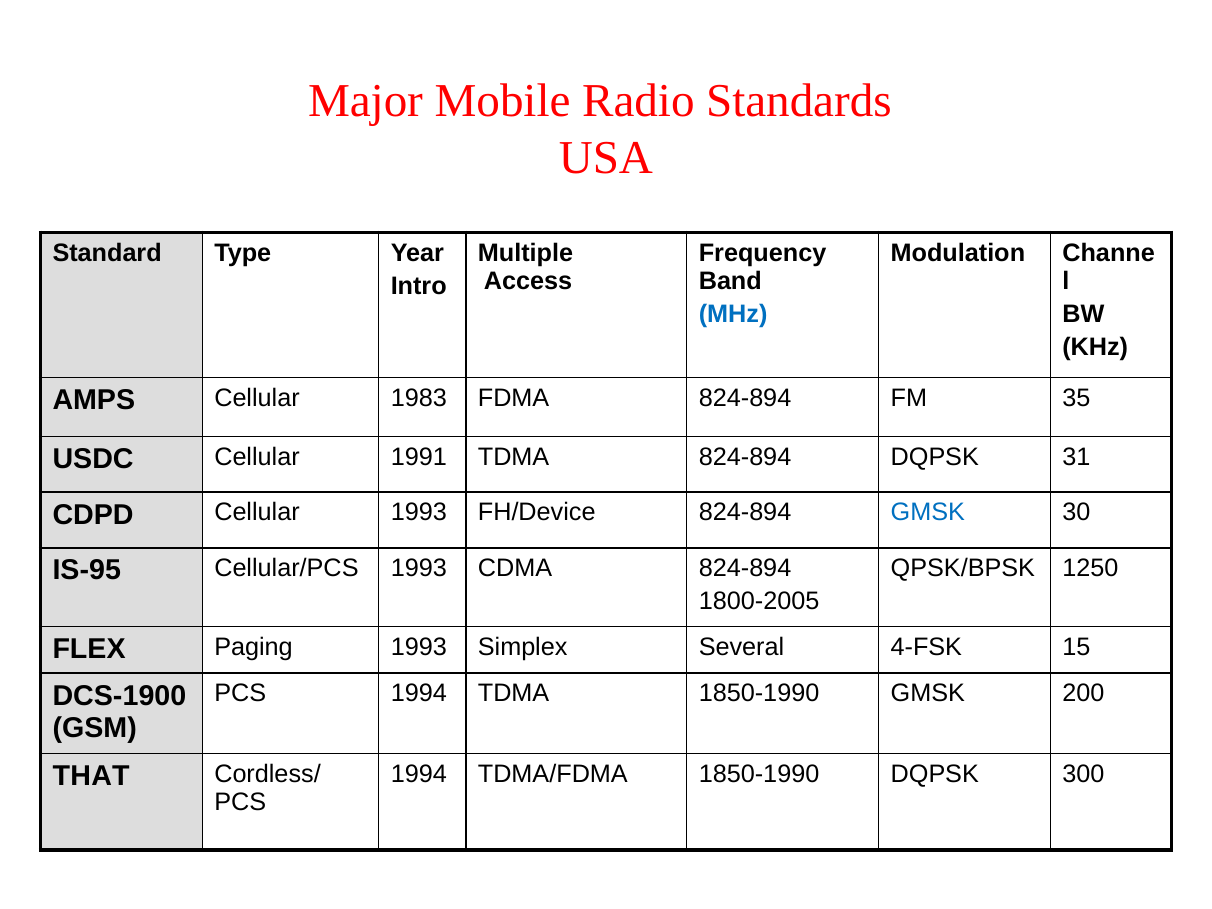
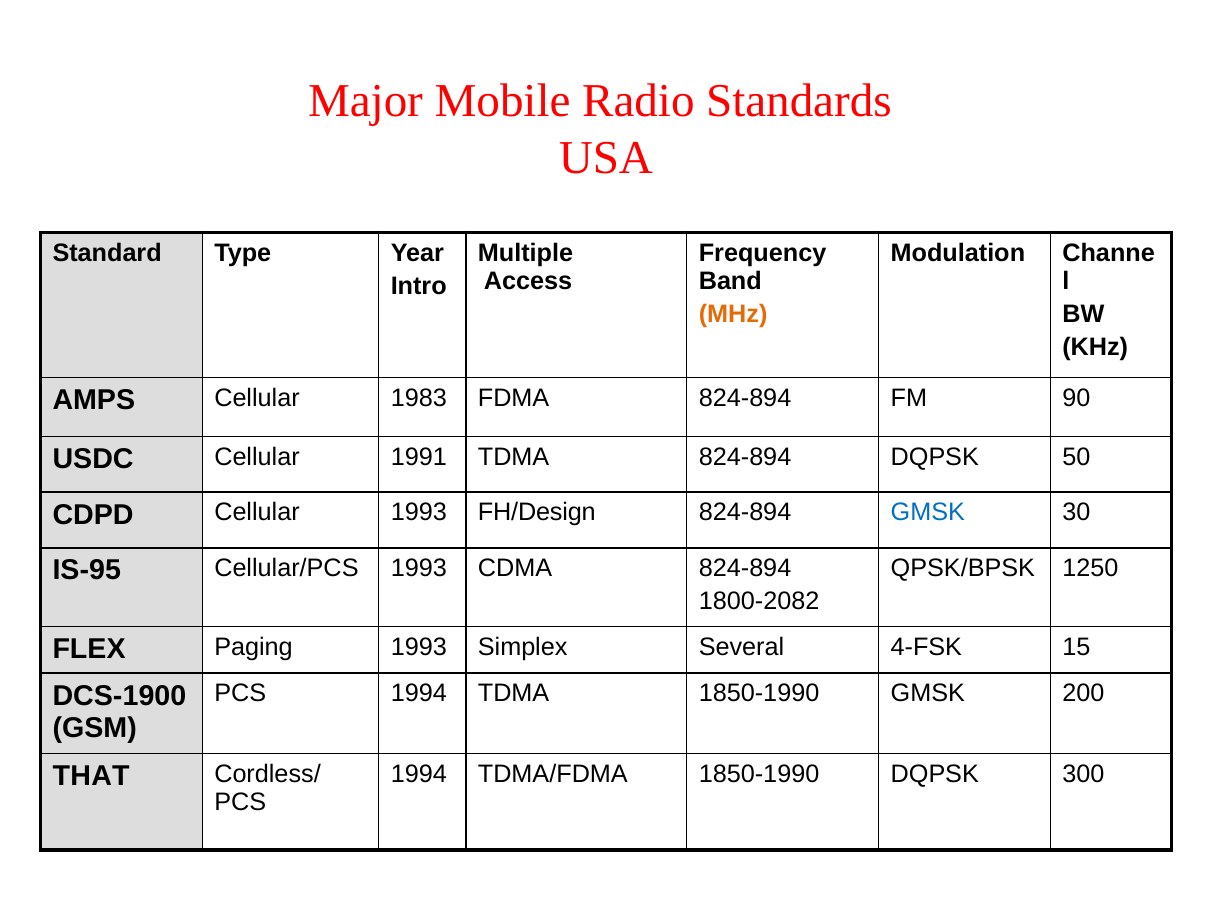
MHz colour: blue -> orange
35: 35 -> 90
31: 31 -> 50
FH/Device: FH/Device -> FH/Design
1800-2005: 1800-2005 -> 1800-2082
